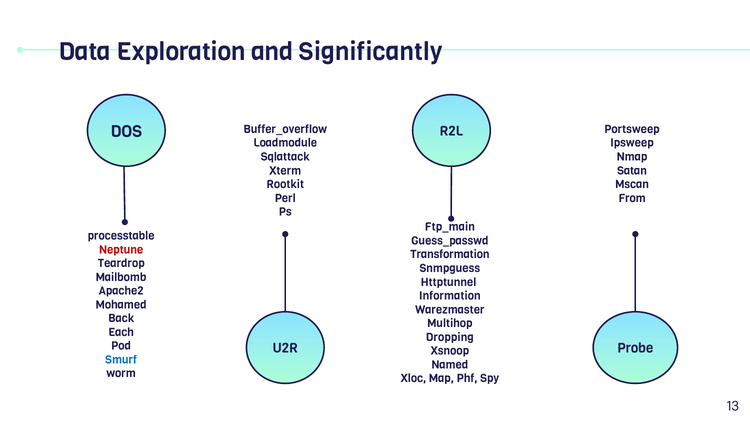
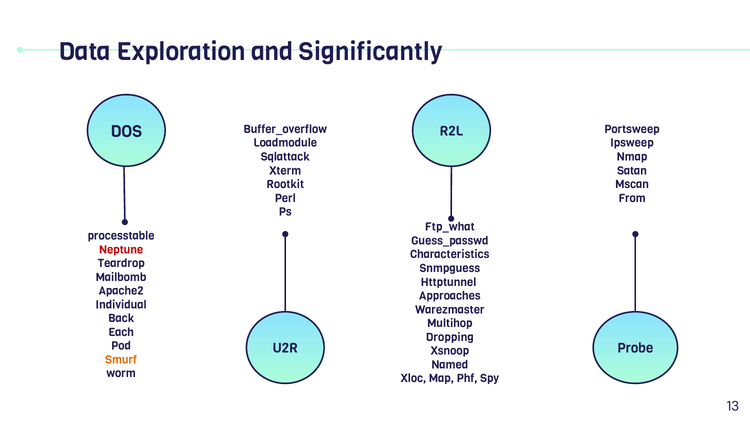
Ftp_main: Ftp_main -> Ftp_what
Transformation: Transformation -> Characteristics
Information: Information -> Approaches
Mohamed: Mohamed -> Individual
Smurf colour: blue -> orange
